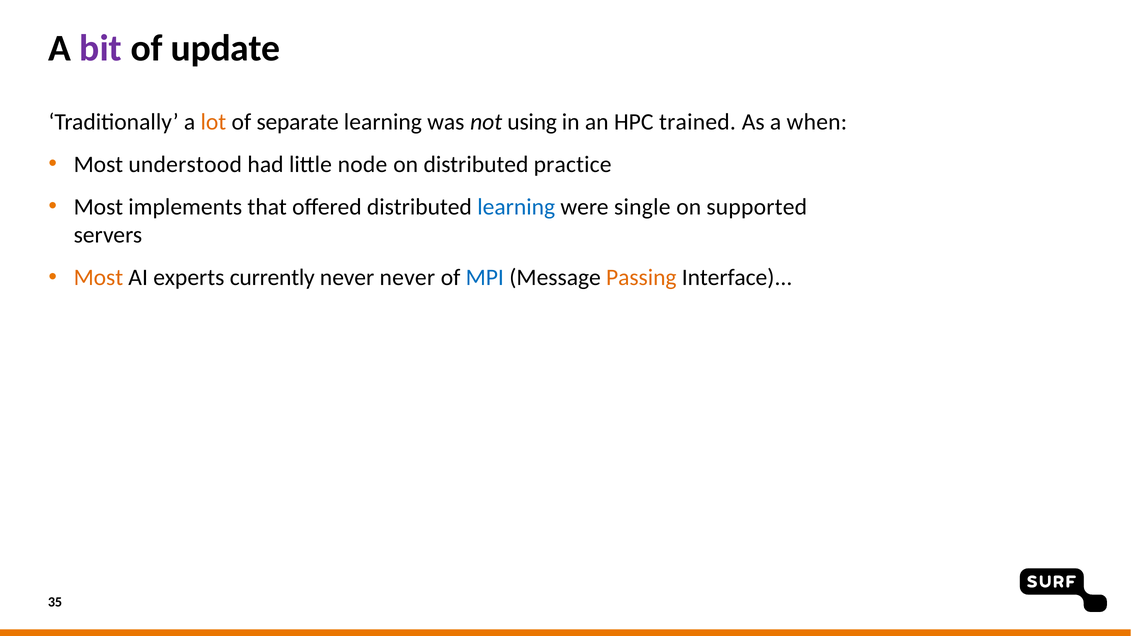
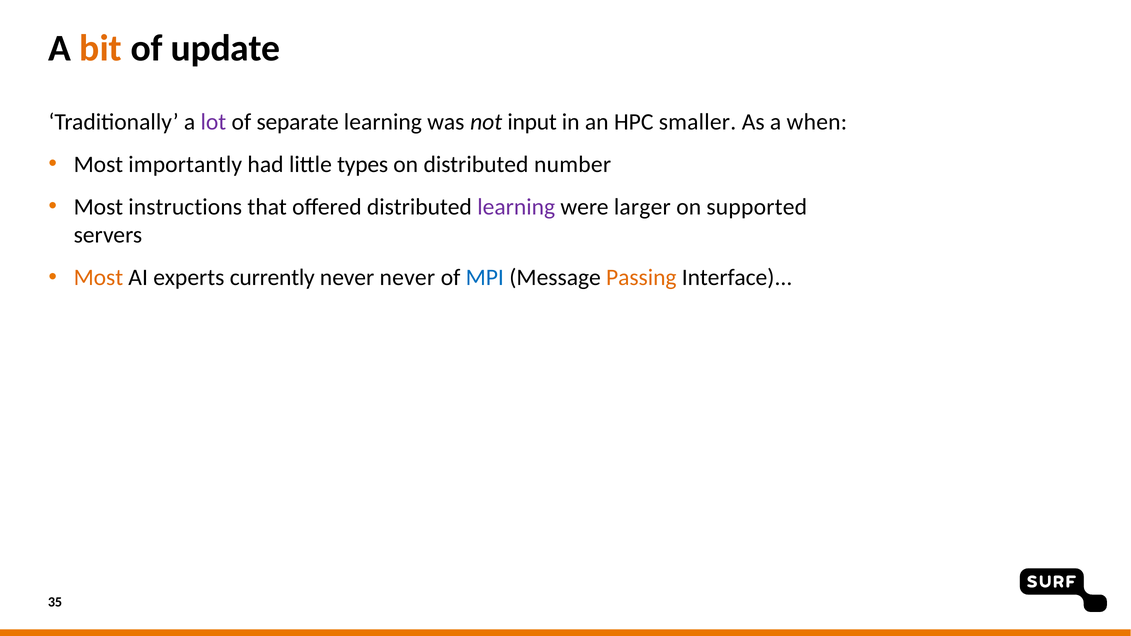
bit colour: purple -> orange
lot colour: orange -> purple
using: using -> input
trained: trained -> smaller
understood: understood -> importantly
node: node -> types
practice: practice -> number
implements: implements -> instructions
learning at (516, 207) colour: blue -> purple
single: single -> larger
